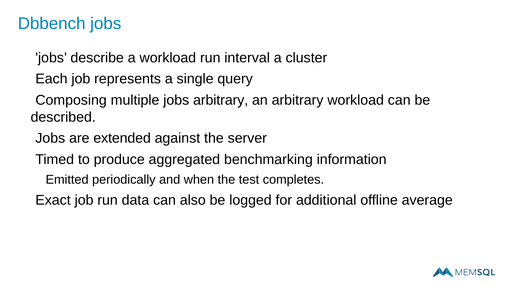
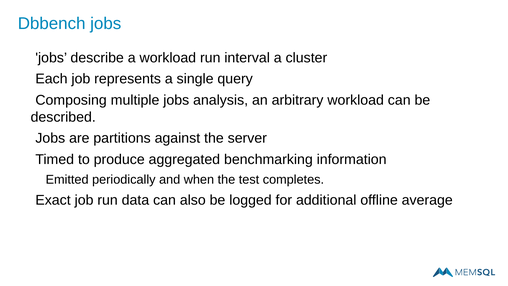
jobs arbitrary: arbitrary -> analysis
extended: extended -> partitions
